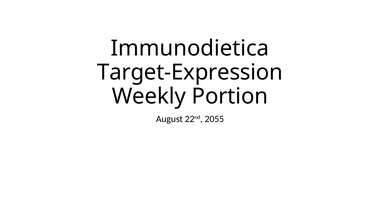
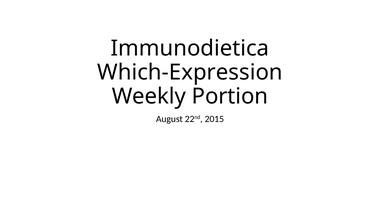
Target-Expression: Target-Expression -> Which-Expression
2055: 2055 -> 2015
